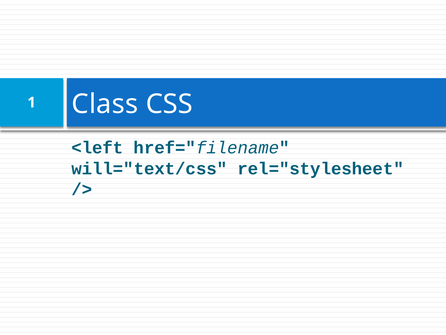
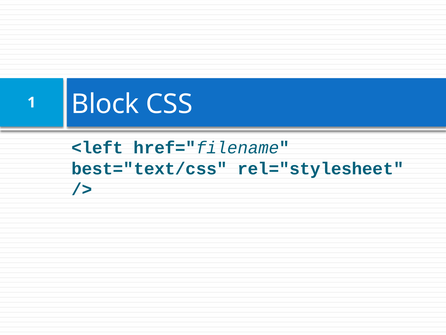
Class: Class -> Block
will="text/css: will="text/css -> best="text/css
